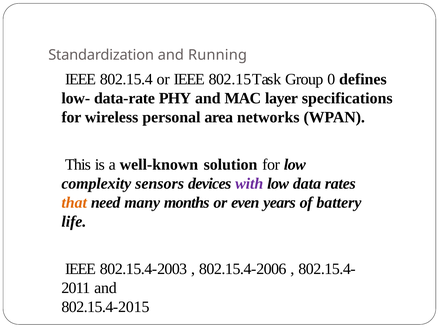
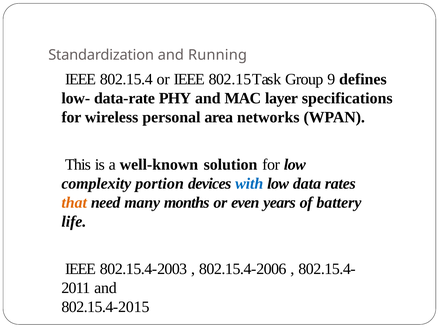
0: 0 -> 9
sensors: sensors -> portion
with colour: purple -> blue
